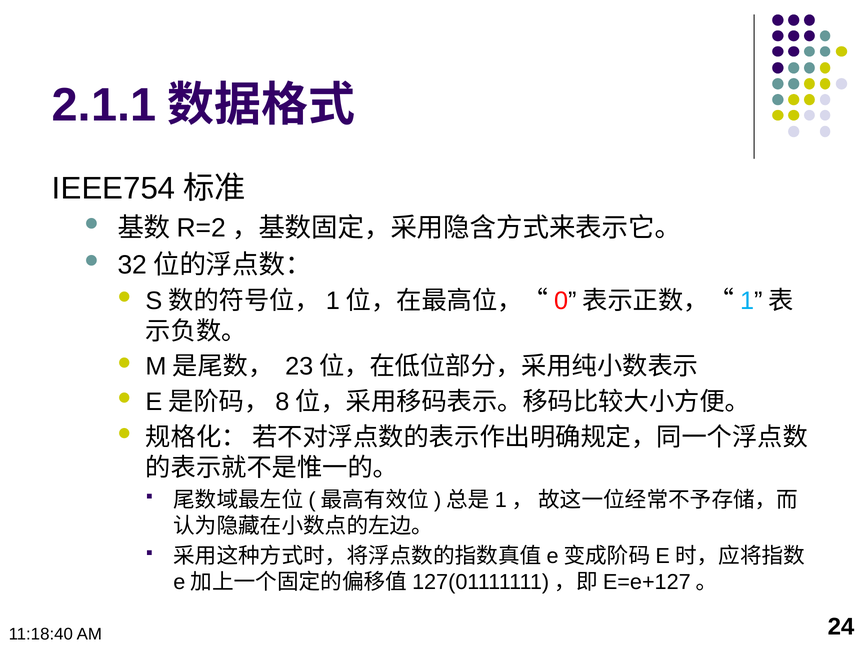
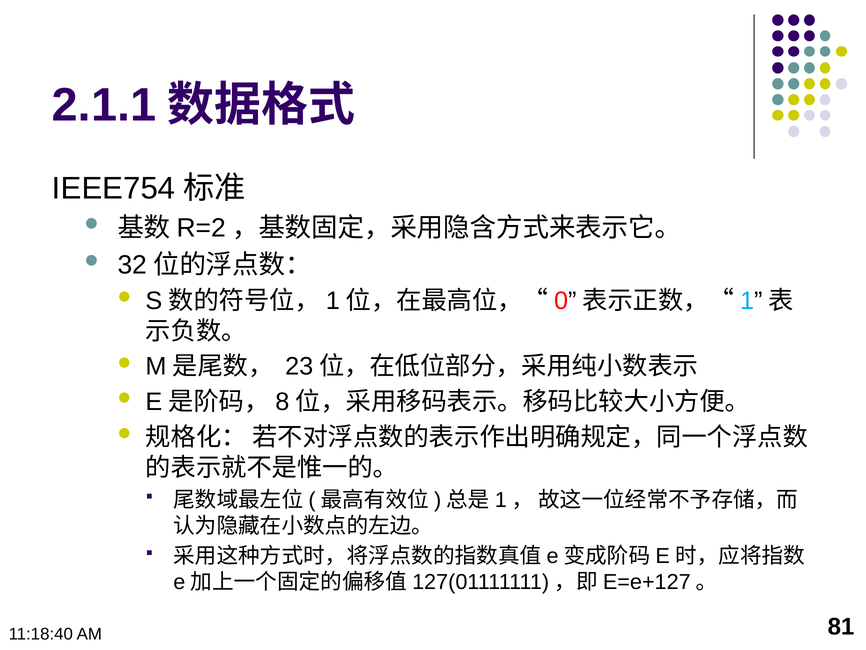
24: 24 -> 81
